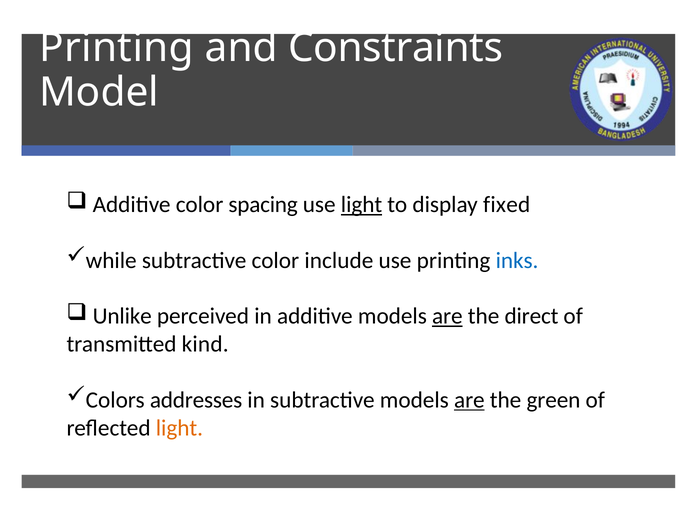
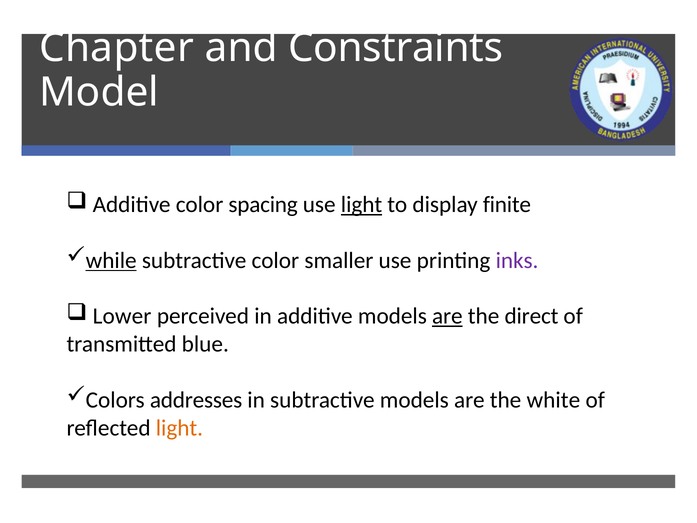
Printing at (116, 48): Printing -> Chapter
fixed: fixed -> finite
while underline: none -> present
include: include -> smaller
inks colour: blue -> purple
Unlike: Unlike -> Lower
kind: kind -> blue
are at (469, 400) underline: present -> none
green: green -> white
